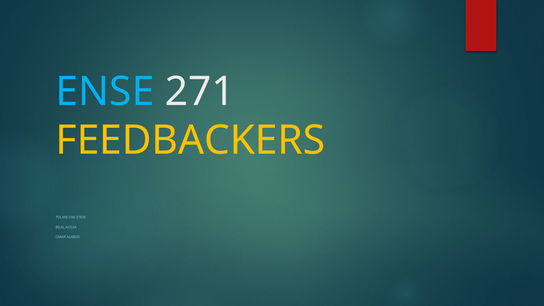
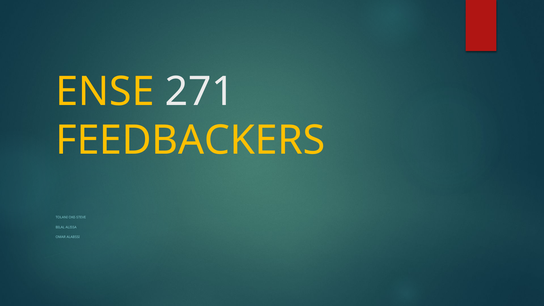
ENSE colour: light blue -> yellow
